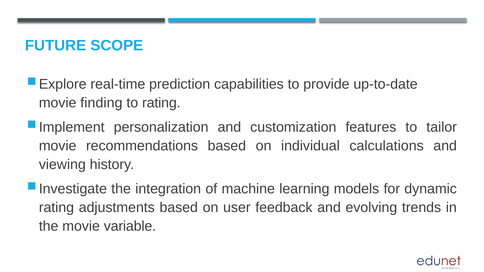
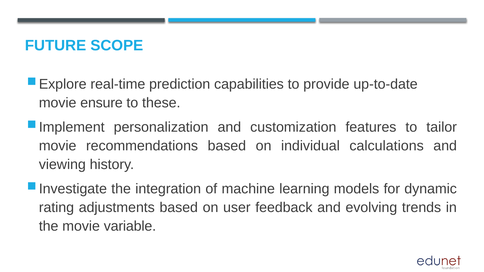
finding: finding -> ensure
to rating: rating -> these
